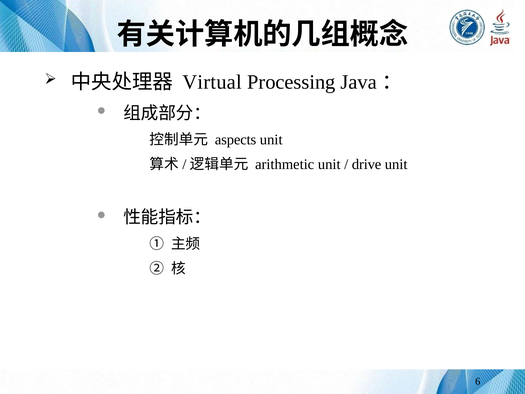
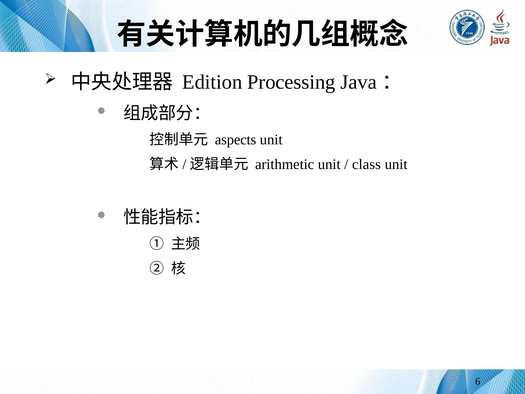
Virtual: Virtual -> Edition
drive: drive -> class
